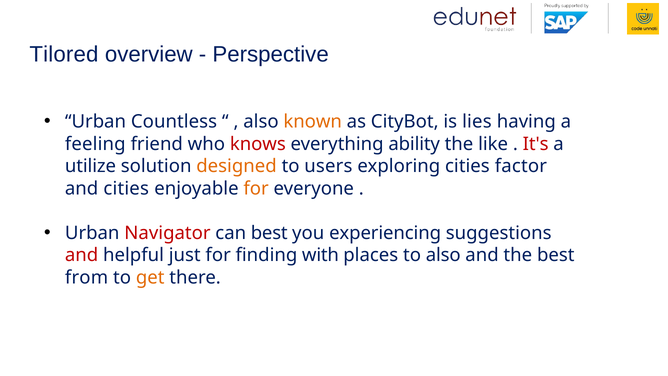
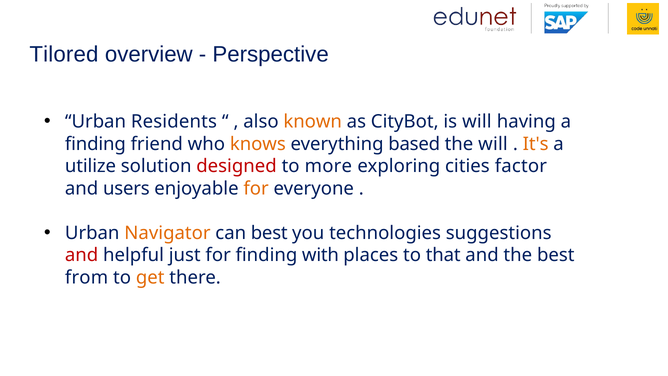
Countless: Countless -> Residents
is lies: lies -> will
feeling at (95, 144): feeling -> finding
knows colour: red -> orange
ability: ability -> based
the like: like -> will
It's colour: red -> orange
designed colour: orange -> red
users: users -> more
and cities: cities -> users
Navigator colour: red -> orange
experiencing: experiencing -> technologies
to also: also -> that
